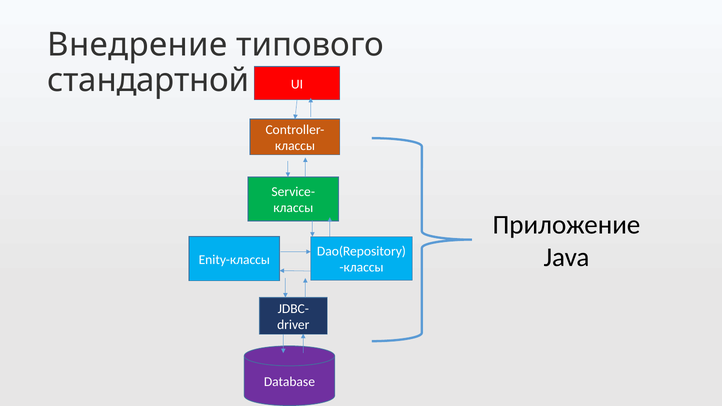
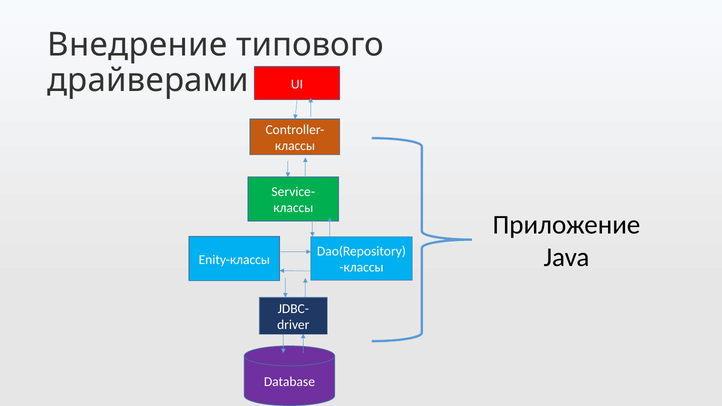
стандартной: стандартной -> драйверами
